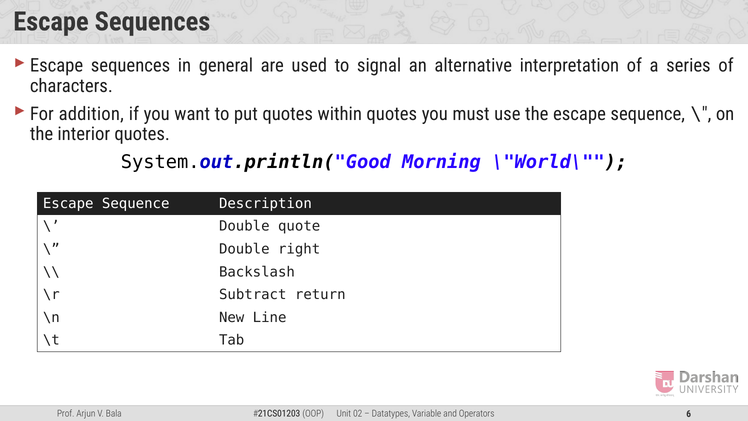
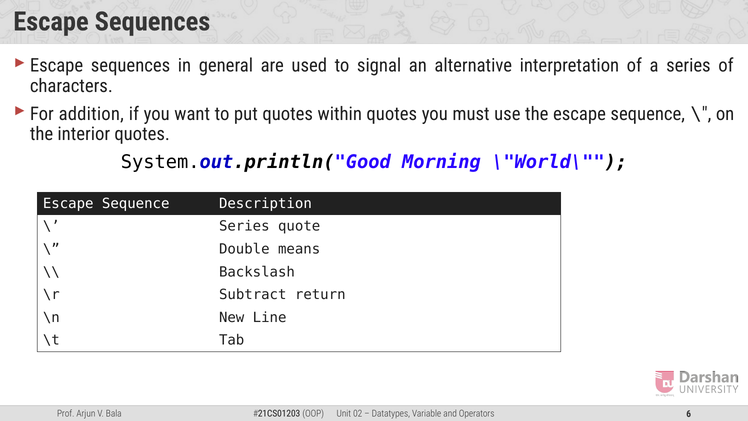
Double at (244, 226): Double -> Series
right: right -> means
